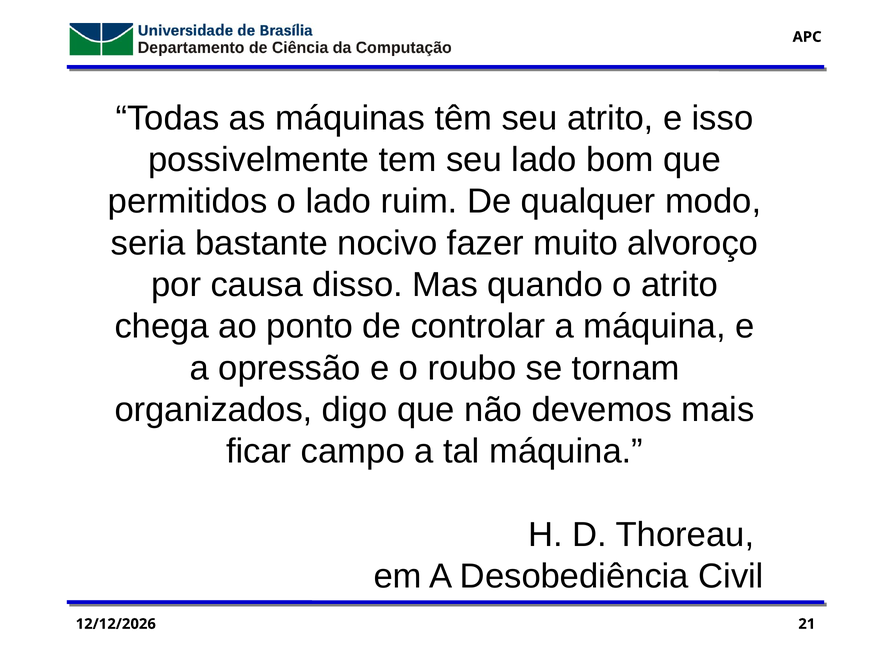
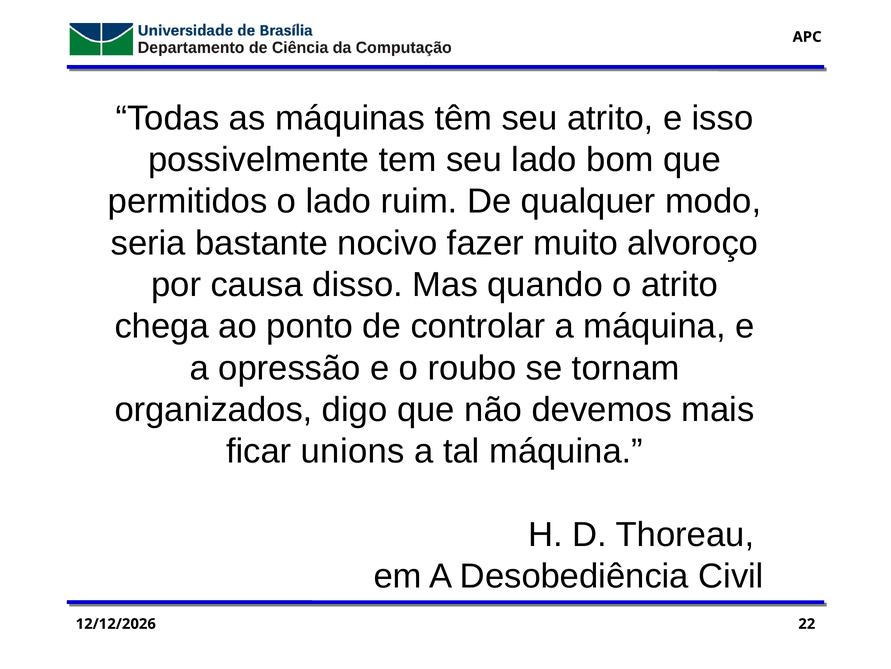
campo: campo -> unions
21: 21 -> 22
